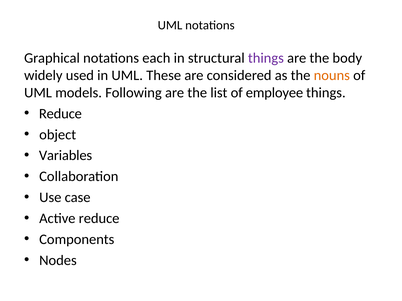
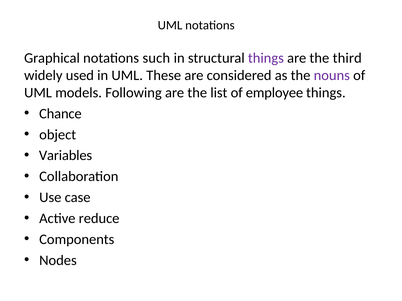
each: each -> such
body: body -> third
nouns colour: orange -> purple
Reduce at (60, 114): Reduce -> Chance
